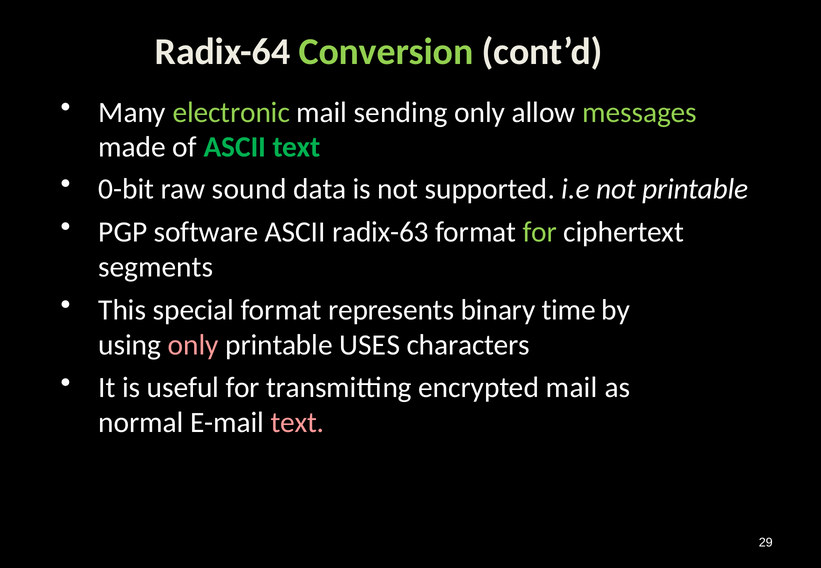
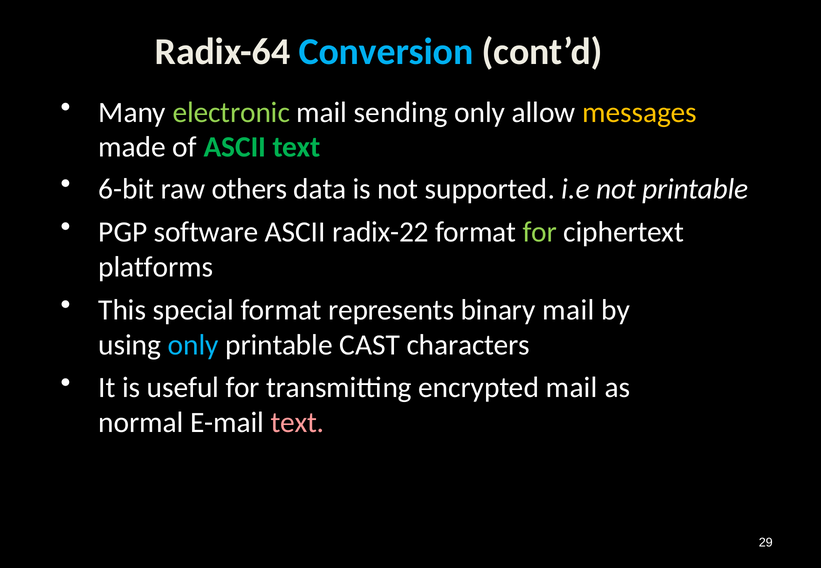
Conversion colour: light green -> light blue
messages colour: light green -> yellow
0-bit: 0-bit -> 6-bit
sound: sound -> others
radix-63: radix-63 -> radix-22
segments: segments -> platforms
binary time: time -> mail
only at (193, 345) colour: pink -> light blue
USES: USES -> CAST
